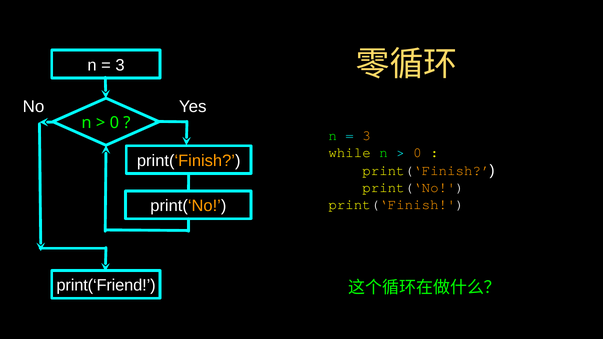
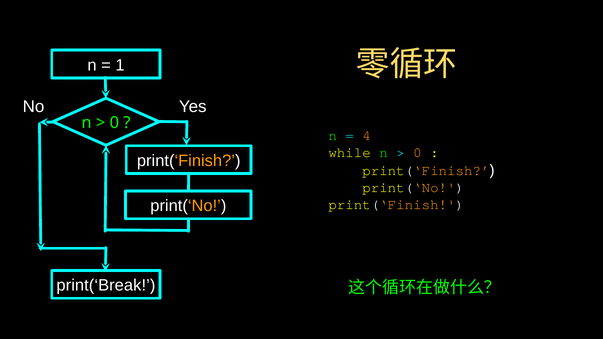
3 at (120, 65): 3 -> 1
3 at (367, 136): 3 -> 4
print(‘Friend: print(‘Friend -> print(‘Break
